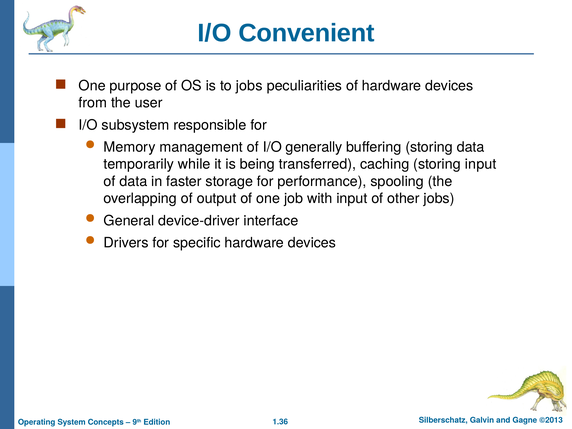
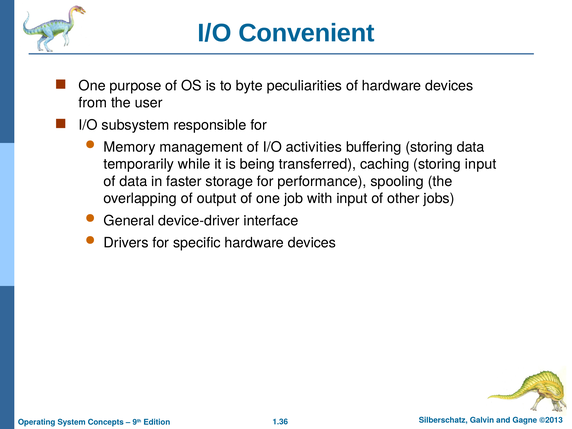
to jobs: jobs -> byte
generally: generally -> activities
